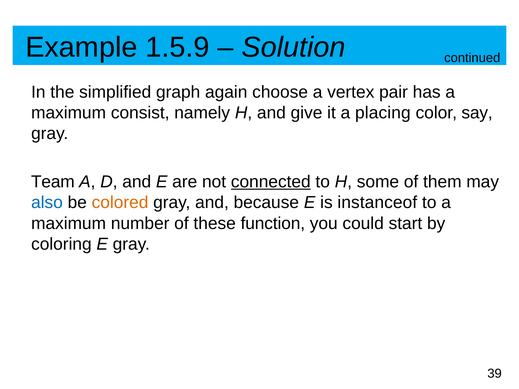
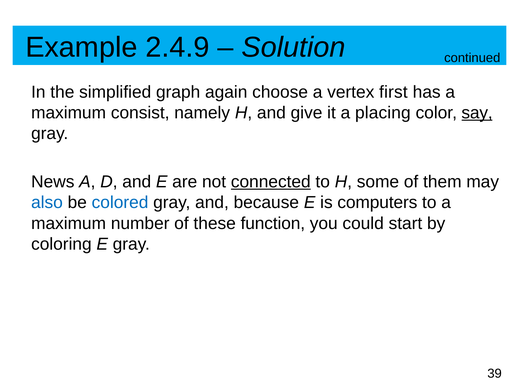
1.5.9: 1.5.9 -> 2.4.9
pair: pair -> first
say underline: none -> present
Team: Team -> News
colored colour: orange -> blue
instanceof: instanceof -> computers
